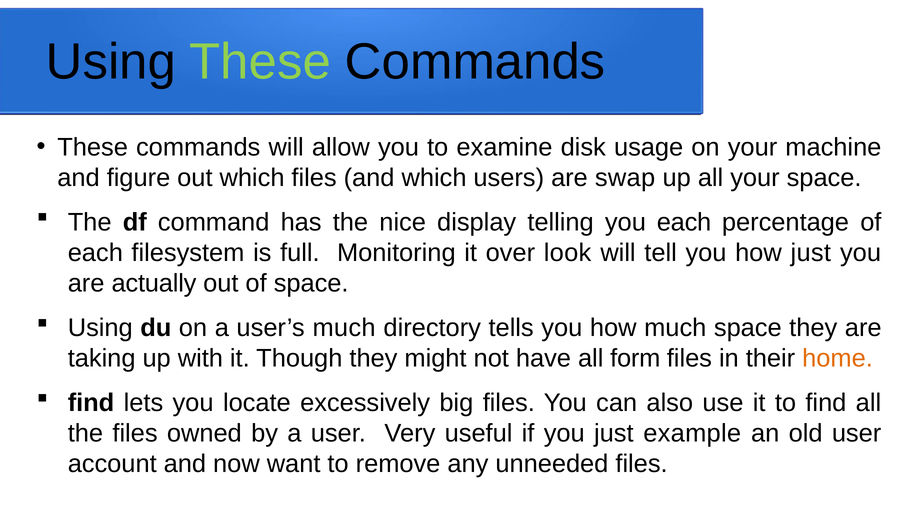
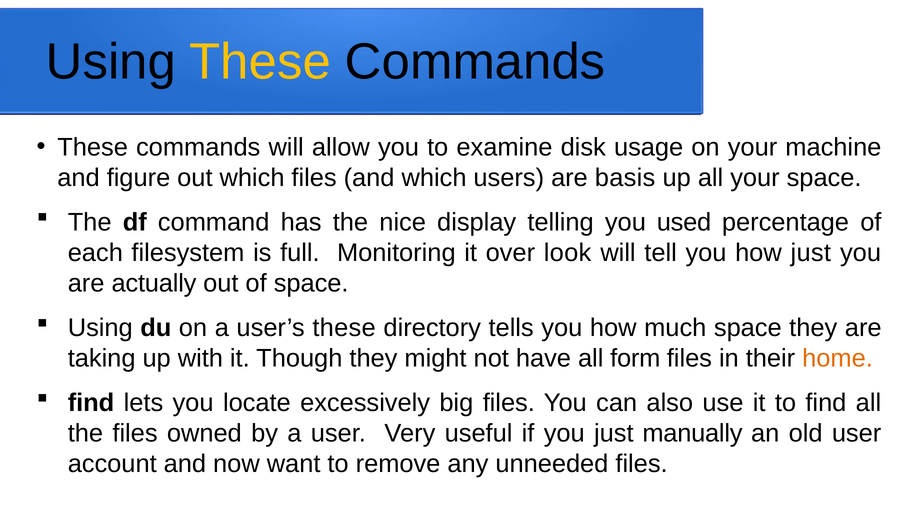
These at (260, 62) colour: light green -> yellow
swap: swap -> basis
you each: each -> used
user’s much: much -> these
example: example -> manually
